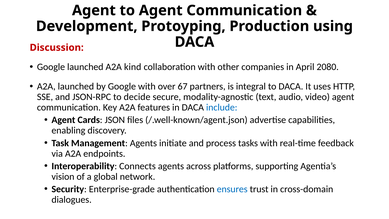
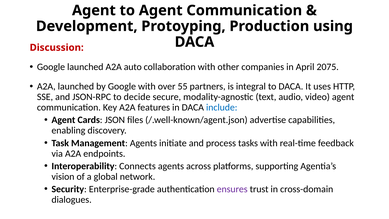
kind: kind -> auto
2080: 2080 -> 2075
67: 67 -> 55
ensures colour: blue -> purple
